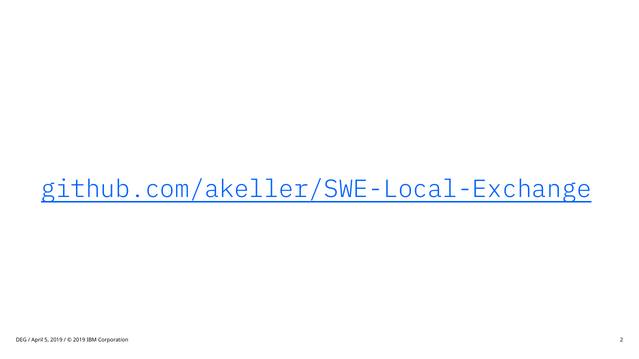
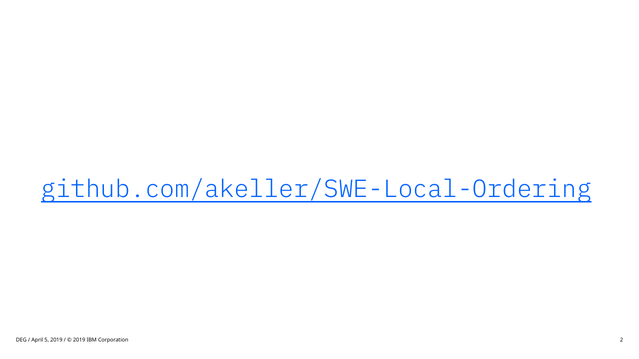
github.com/akeller/SWE-Local-Exchange: github.com/akeller/SWE-Local-Exchange -> github.com/akeller/SWE-Local-Ordering
